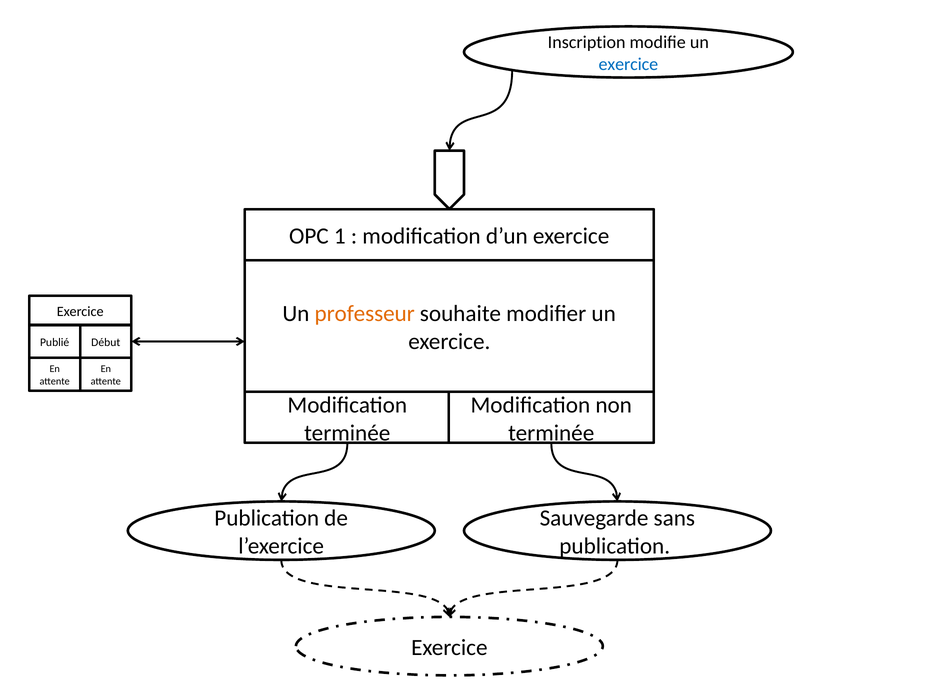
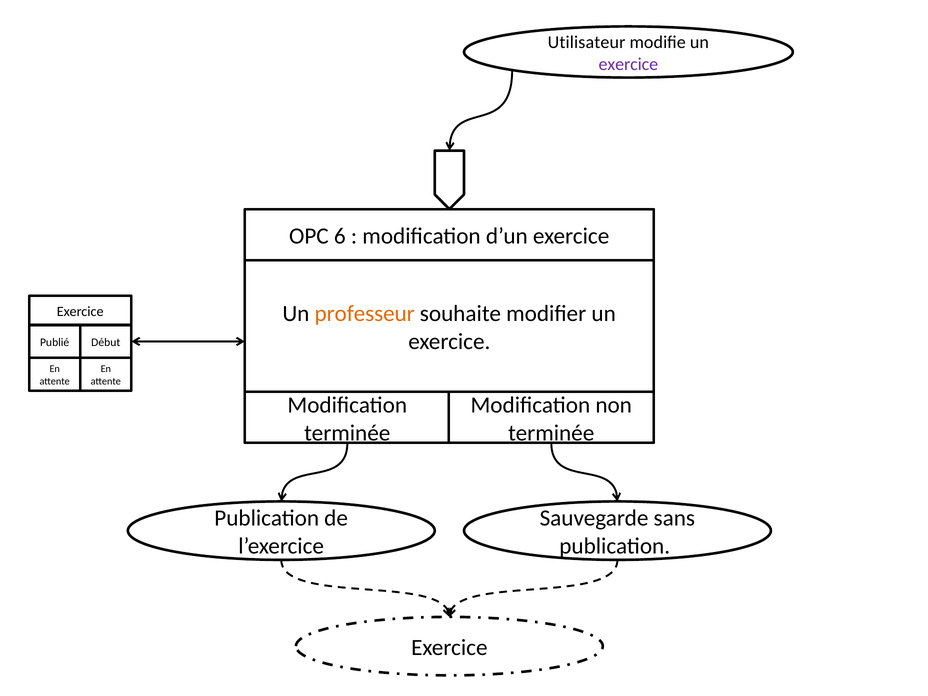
Inscription: Inscription -> Utilisateur
exercice at (628, 64) colour: blue -> purple
1: 1 -> 6
